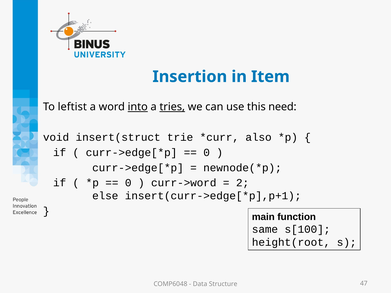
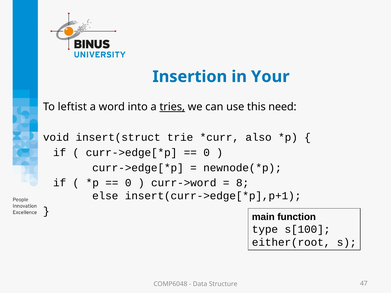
Item: Item -> Your
into underline: present -> none
2: 2 -> 8
same: same -> type
height(root: height(root -> either(root
